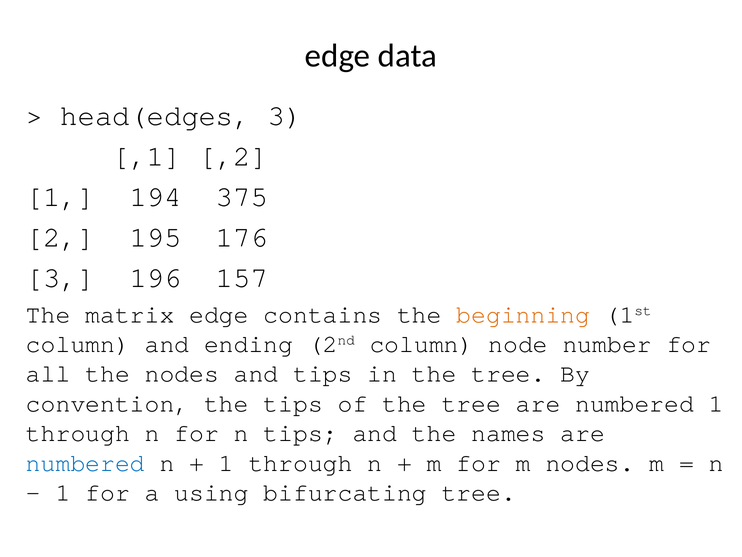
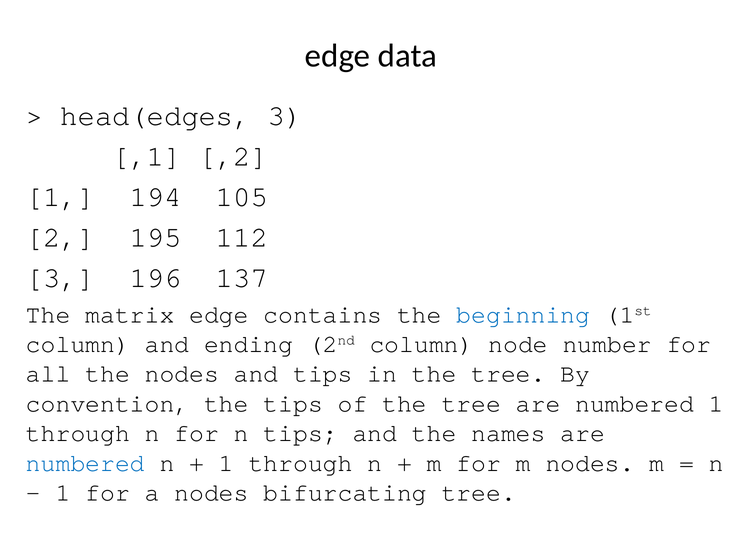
375: 375 -> 105
176: 176 -> 112
157: 157 -> 137
beginning colour: orange -> blue
a using: using -> nodes
